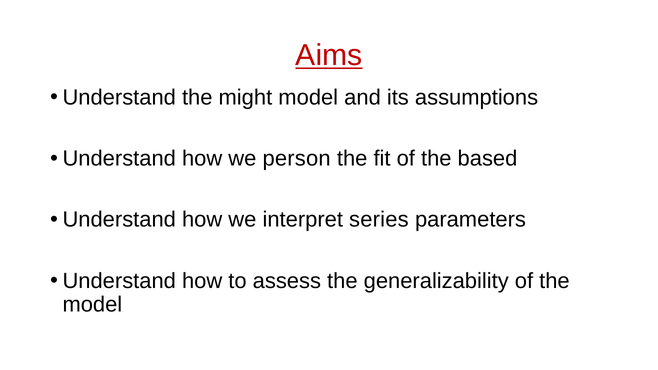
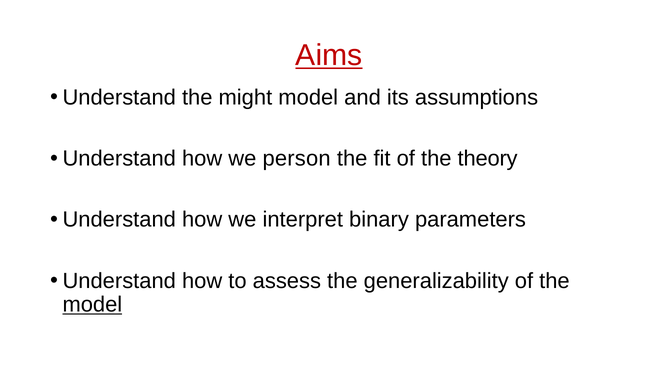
based: based -> theory
series: series -> binary
model at (92, 305) underline: none -> present
